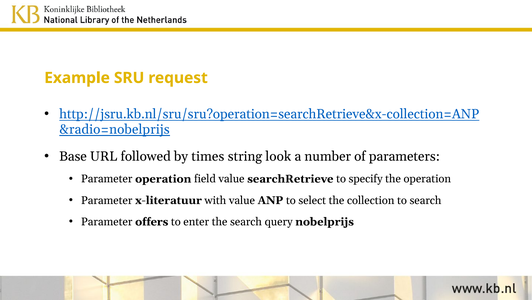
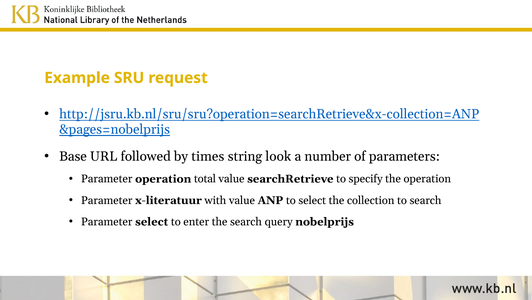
&radio=nobelprijs: &radio=nobelprijs -> &pages=nobelprijs
field: field -> total
Parameter offers: offers -> select
